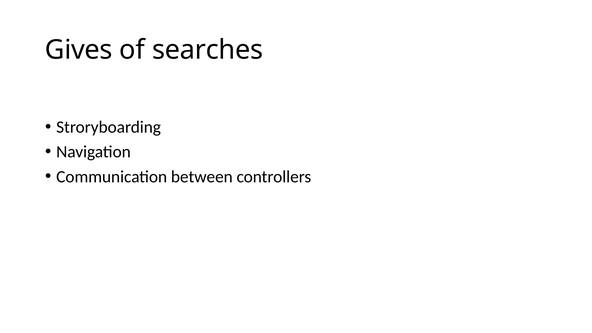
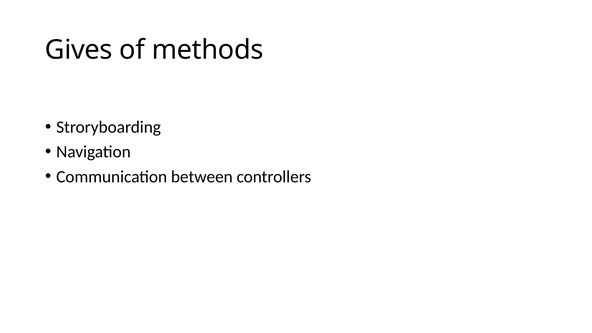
searches: searches -> methods
